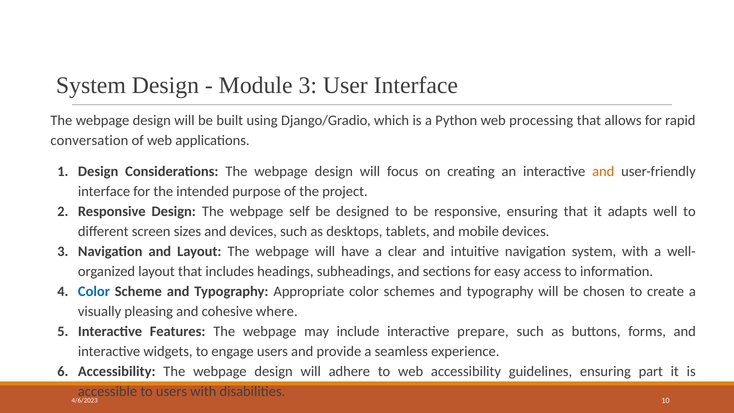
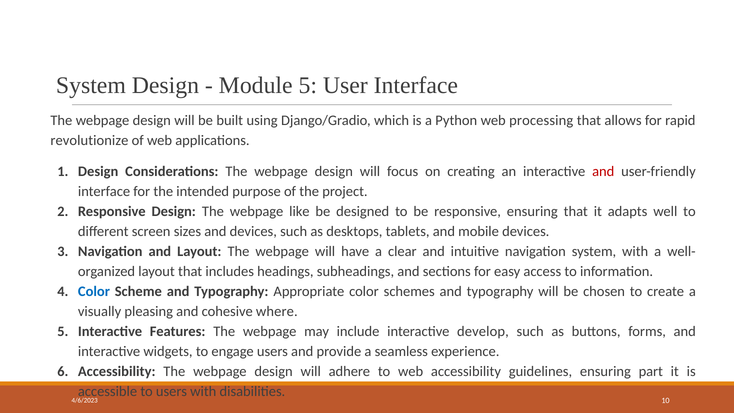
Module 3: 3 -> 5
conversation: conversation -> revolutionize
and at (603, 171) colour: orange -> red
self: self -> like
prepare: prepare -> develop
